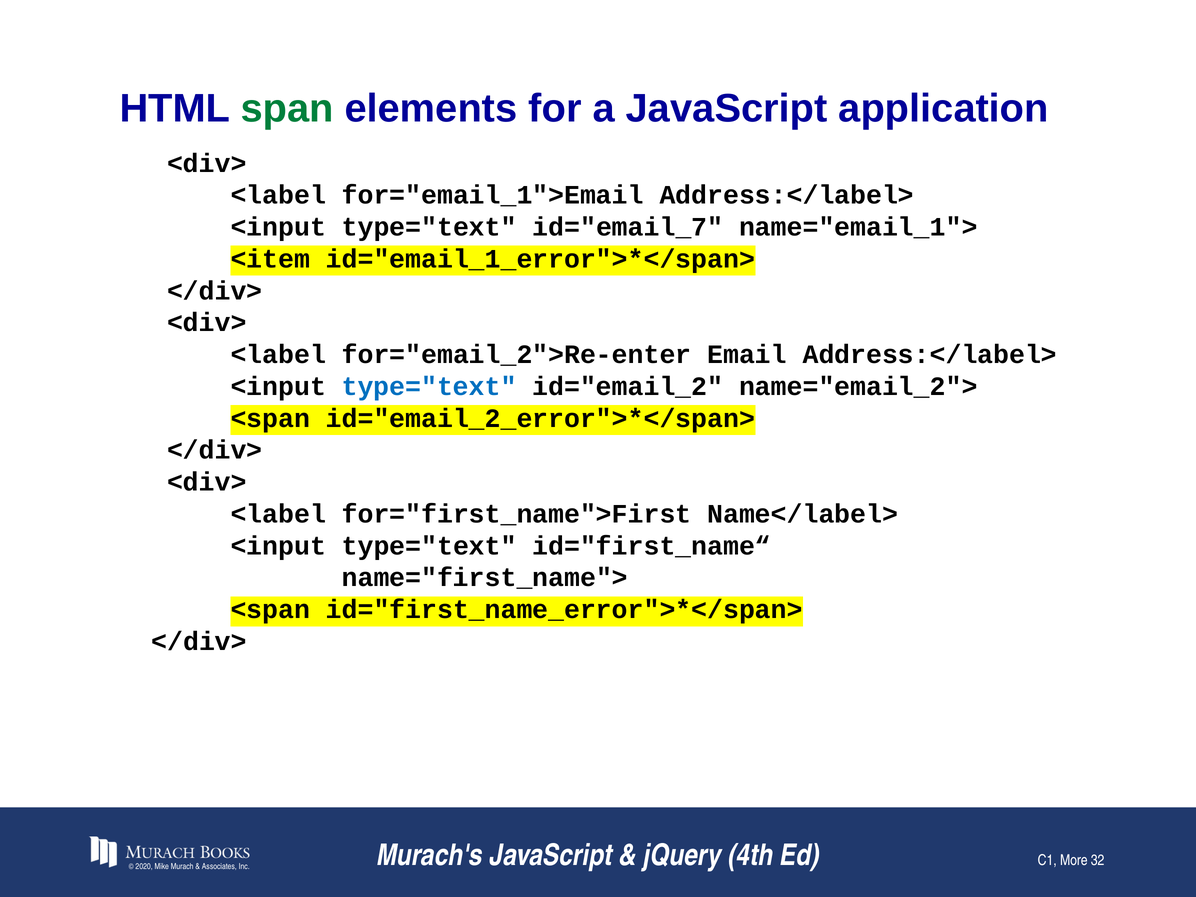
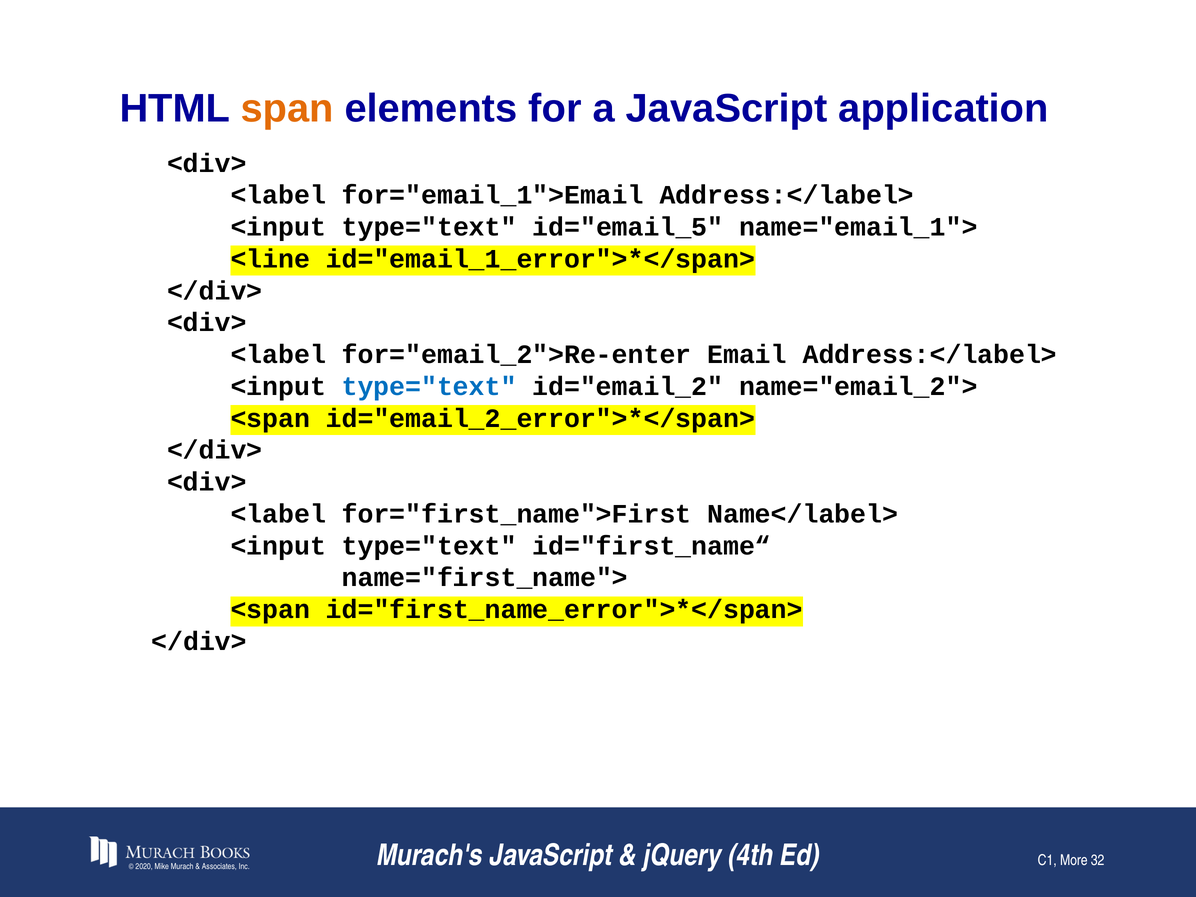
span colour: green -> orange
id="email_7: id="email_7 -> id="email_5
<item: <item -> <line
